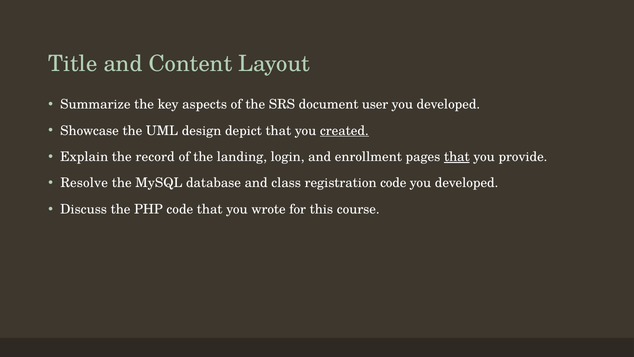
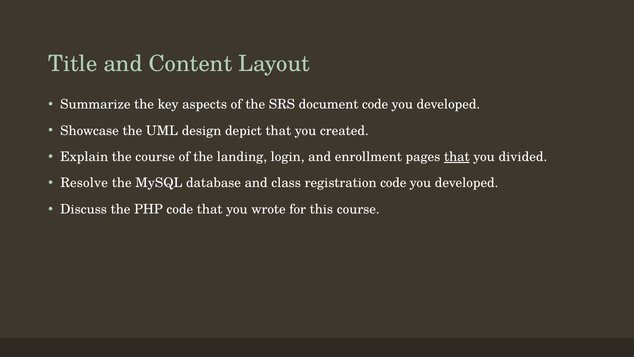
document user: user -> code
created underline: present -> none
the record: record -> course
provide: provide -> divided
